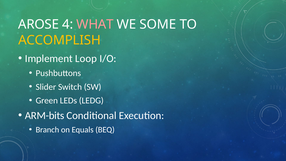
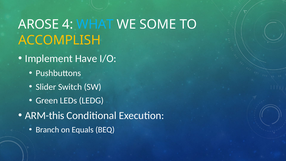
WHAT colour: pink -> light blue
Loop: Loop -> Have
ARM-bits: ARM-bits -> ARM-this
